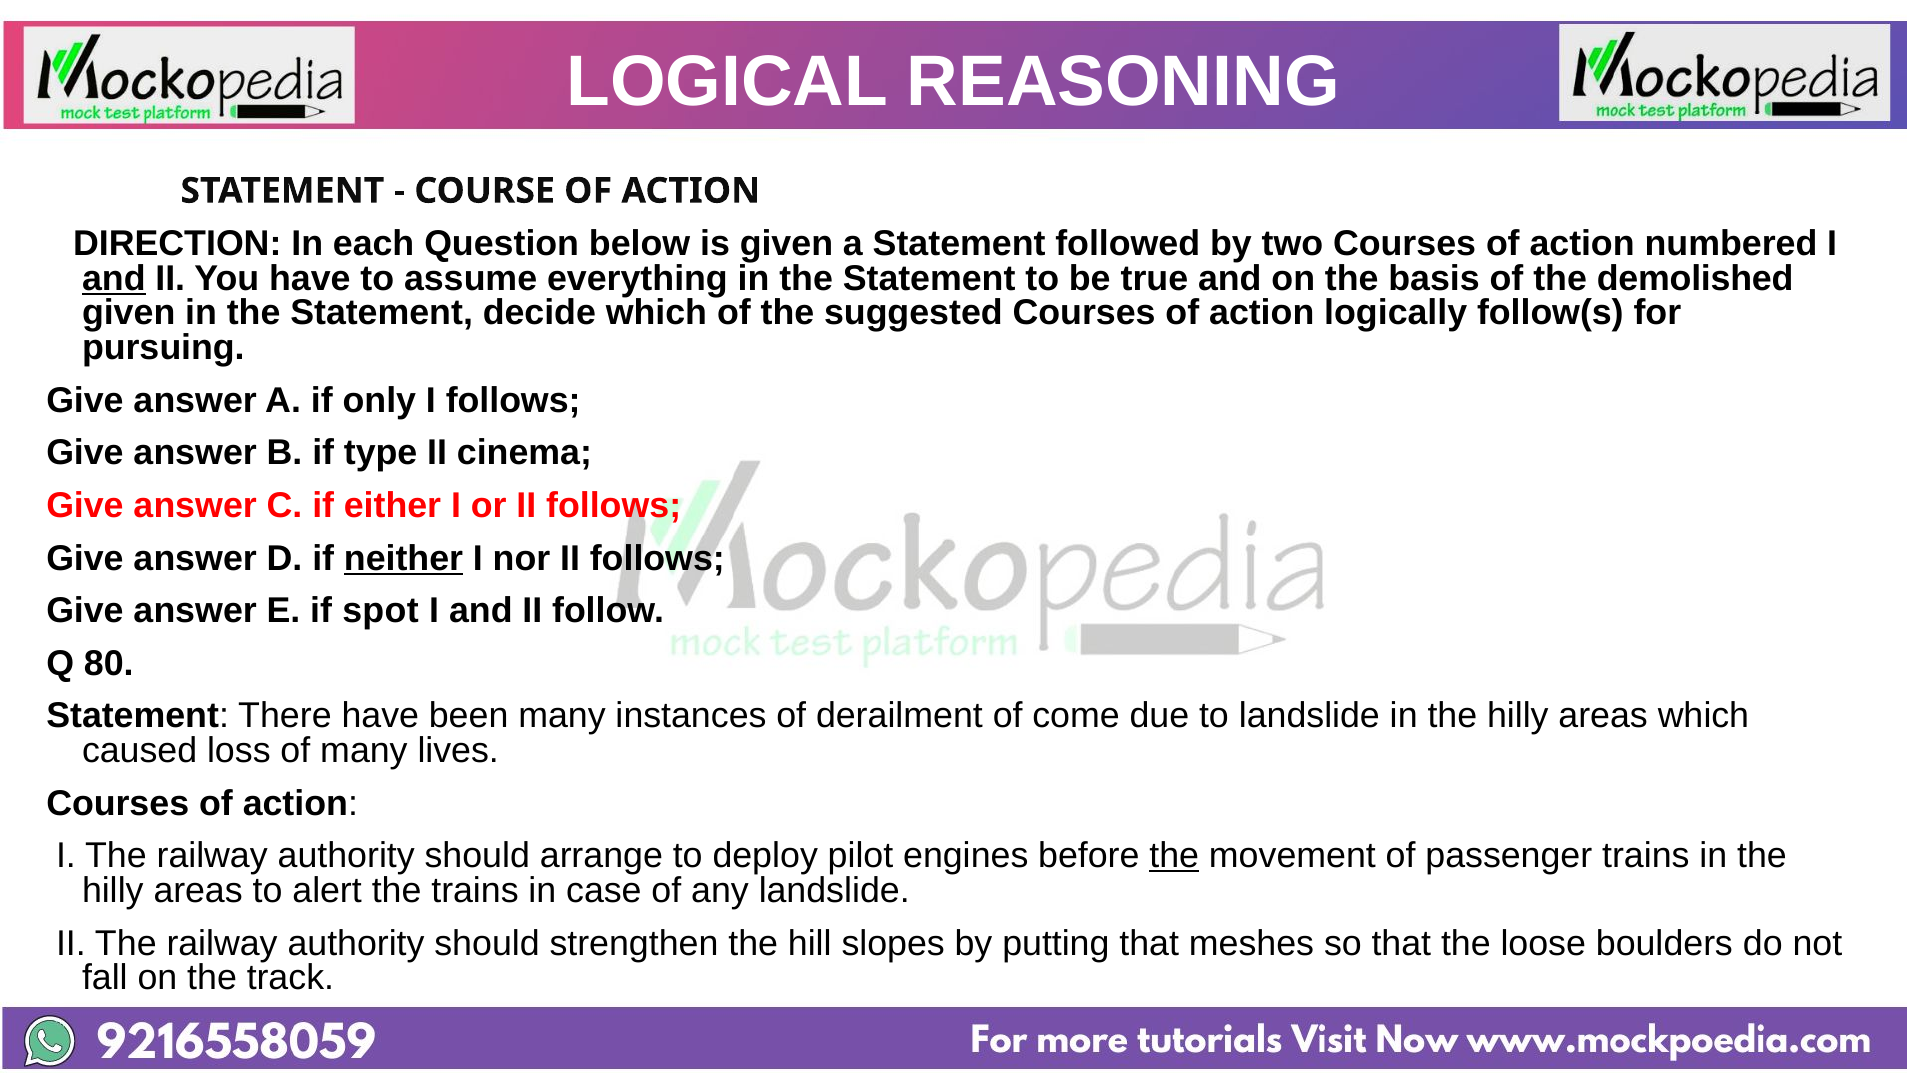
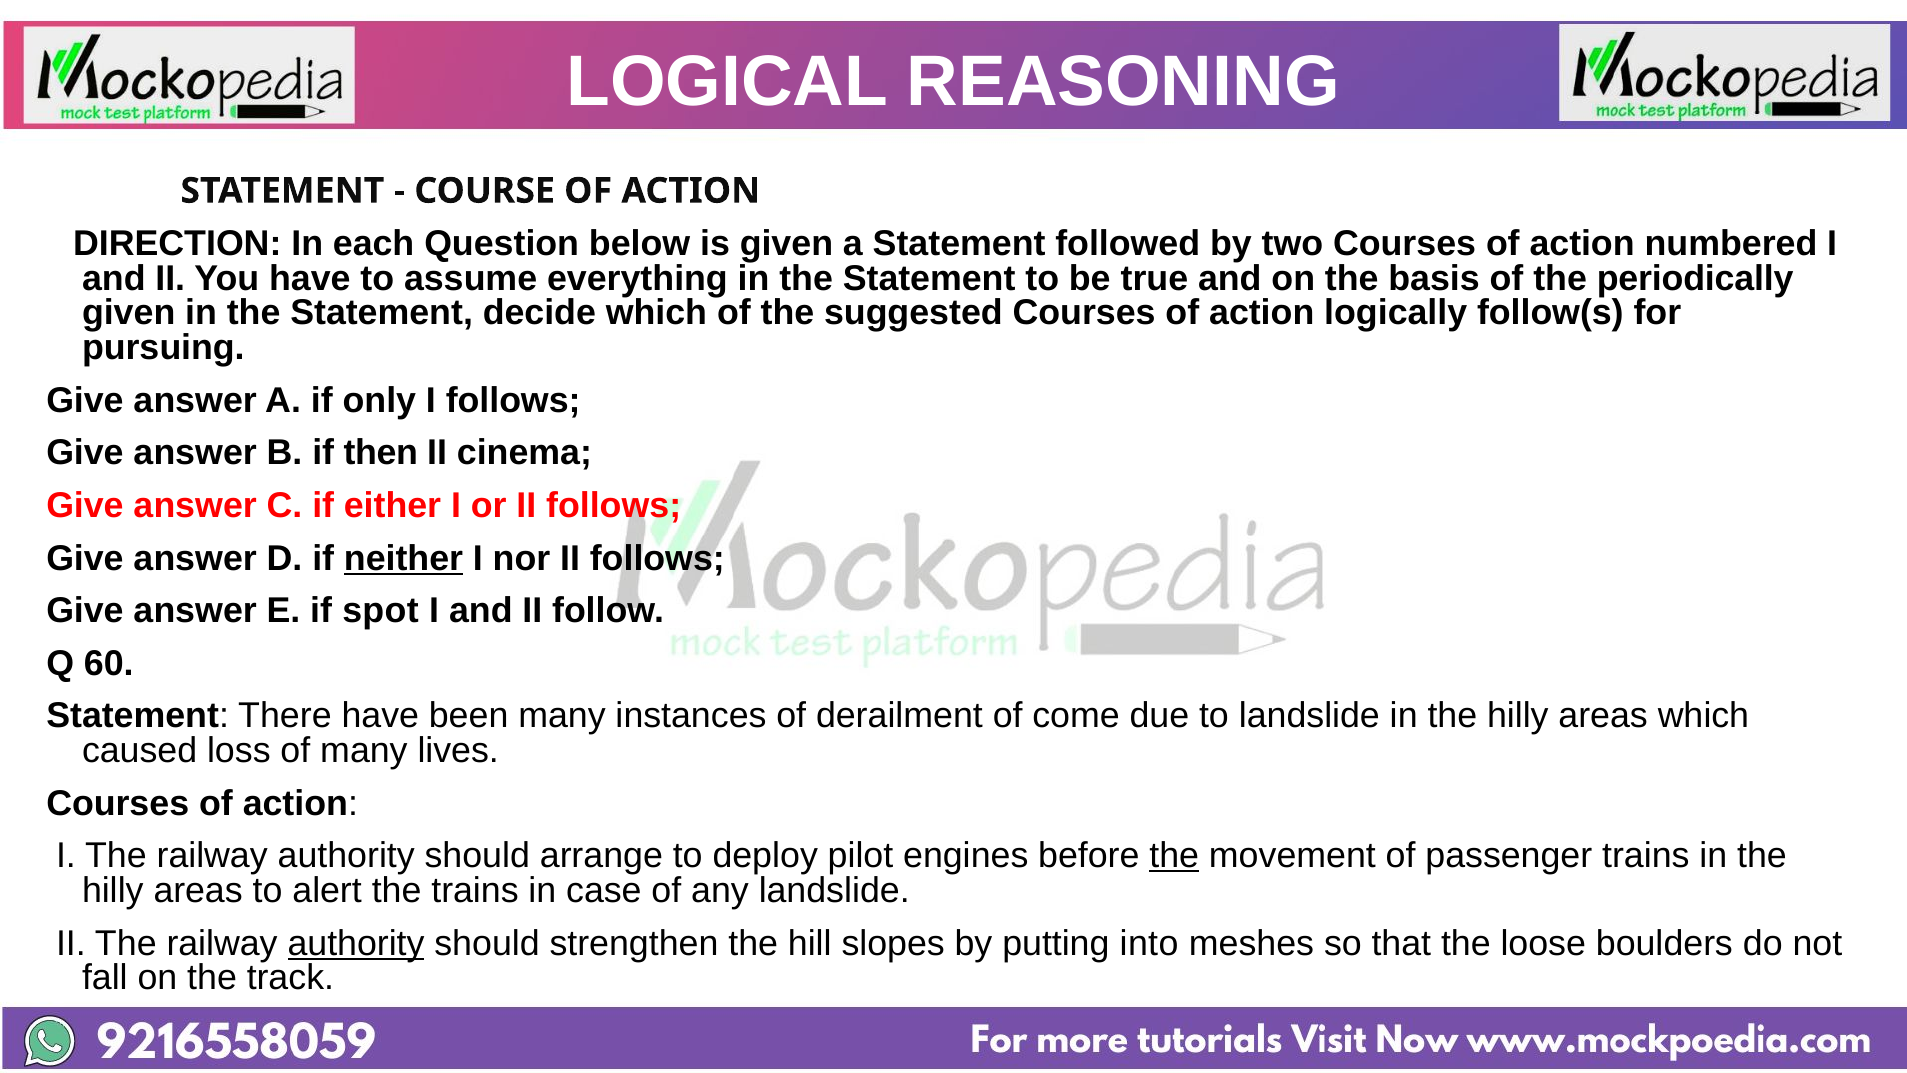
and at (114, 278) underline: present -> none
demolished: demolished -> periodically
type: type -> then
80: 80 -> 60
authority at (356, 943) underline: none -> present
putting that: that -> into
